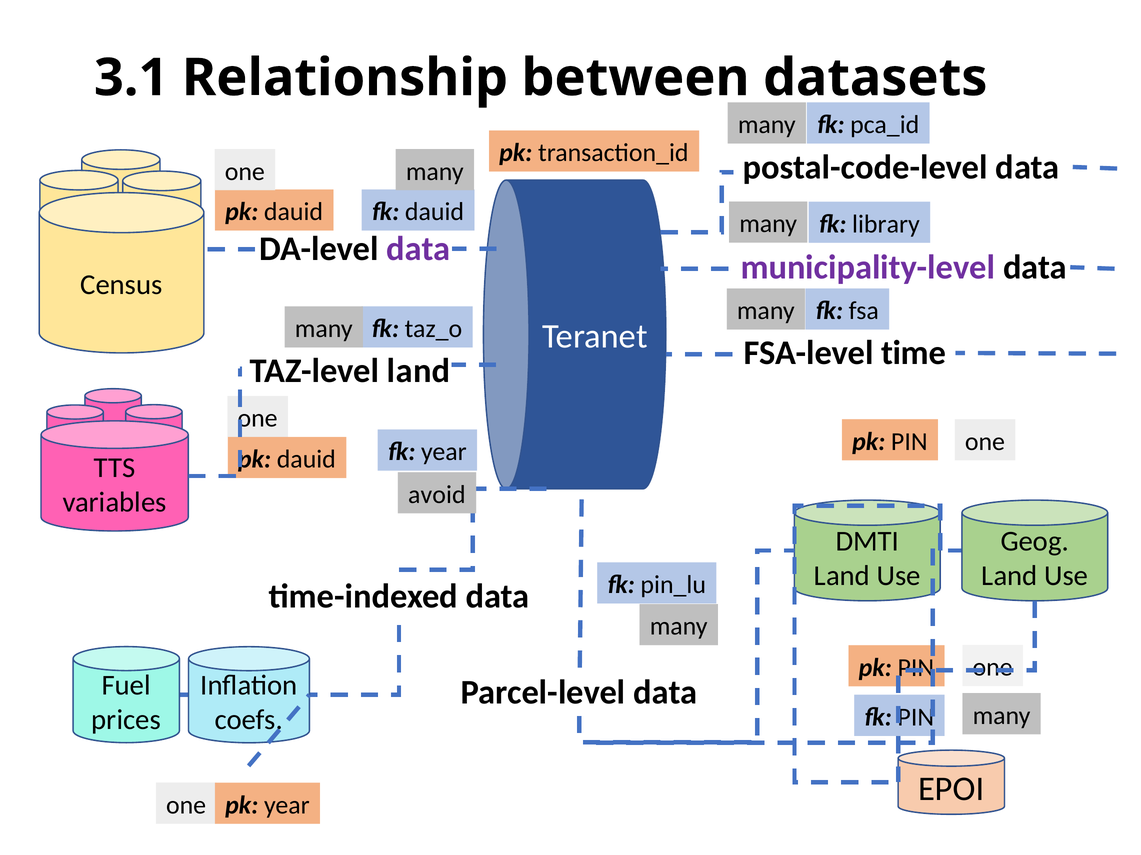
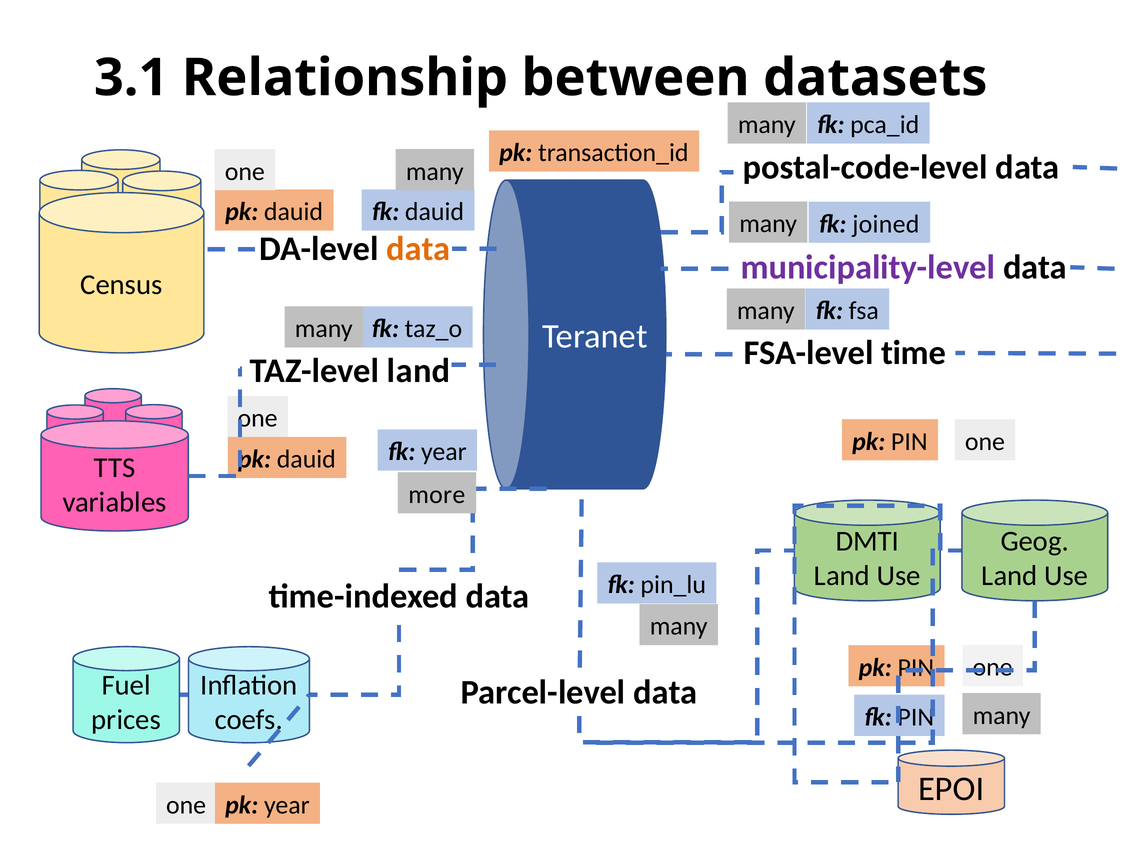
library: library -> joined
data at (418, 249) colour: purple -> orange
avoid: avoid -> more
